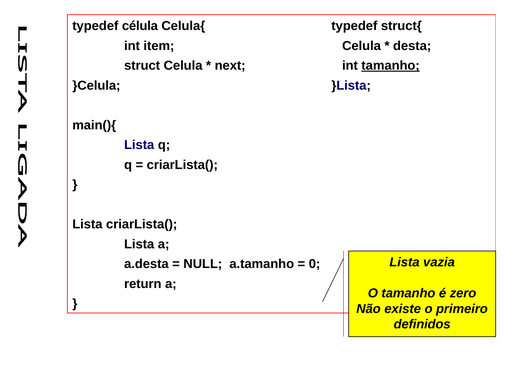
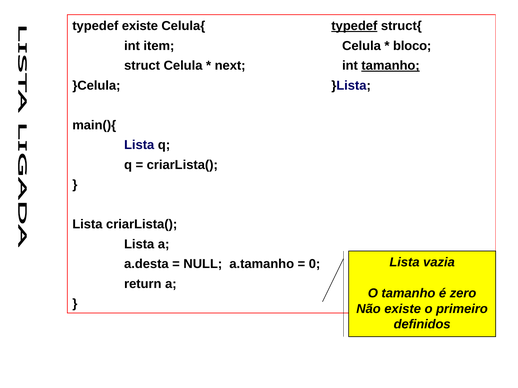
typedef célula: célula -> existe
typedef at (354, 26) underline: none -> present
desta: desta -> bloco
